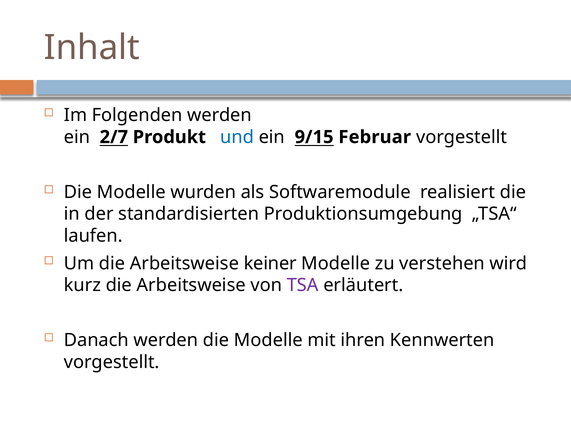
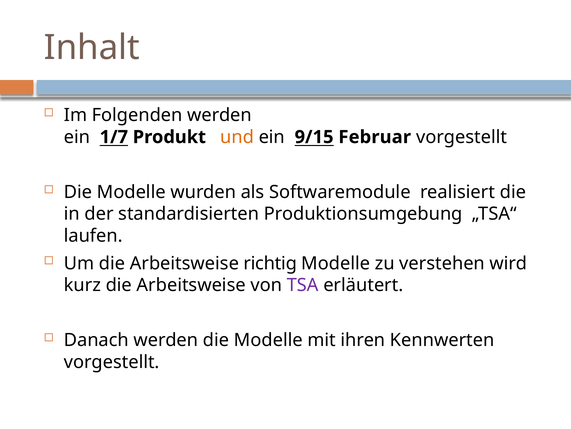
2/7: 2/7 -> 1/7
und colour: blue -> orange
keiner: keiner -> richtig
